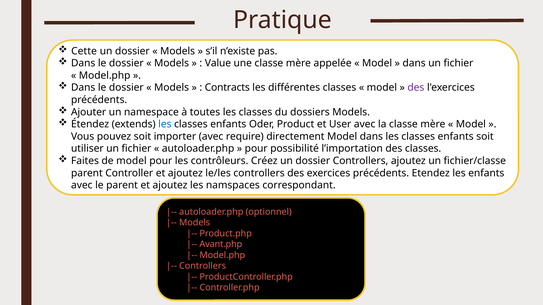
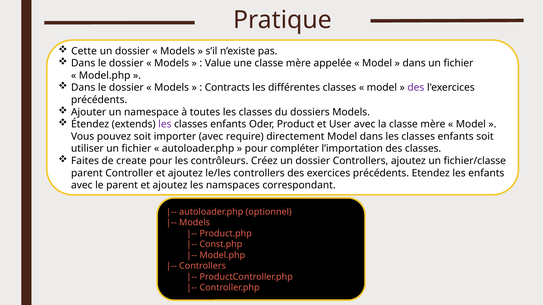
les at (165, 124) colour: blue -> purple
possibilité: possibilité -> compléter
de model: model -> create
Avant.php: Avant.php -> Const.php
